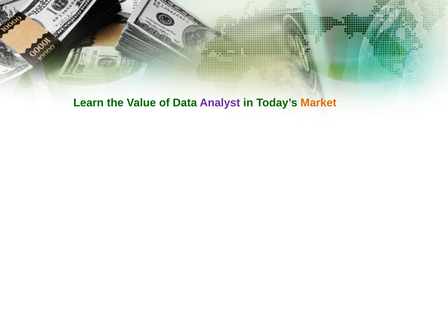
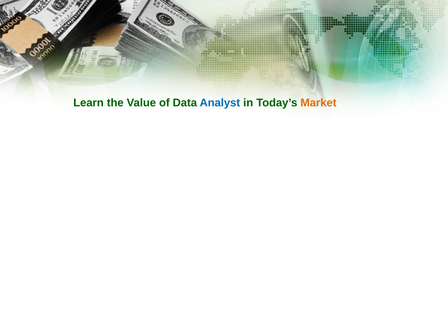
Analyst colour: purple -> blue
